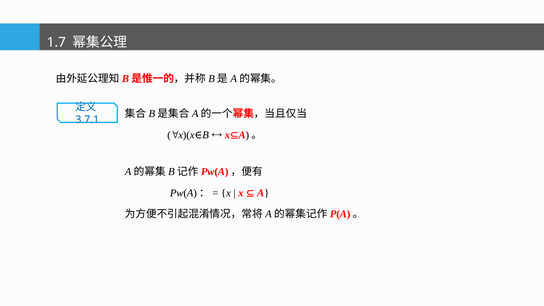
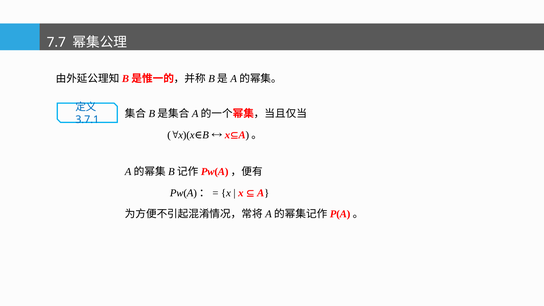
1.7: 1.7 -> 7.7
